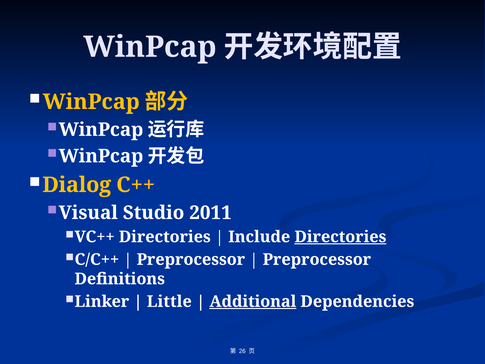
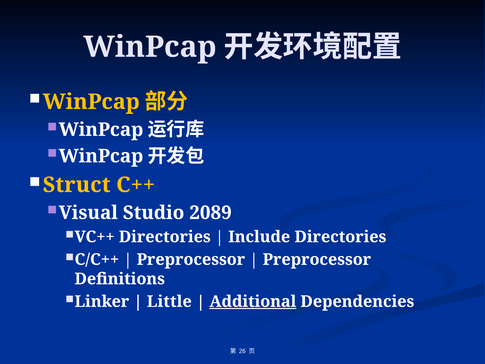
Dialog: Dialog -> Struct
2011: 2011 -> 2089
Directories at (340, 237) underline: present -> none
